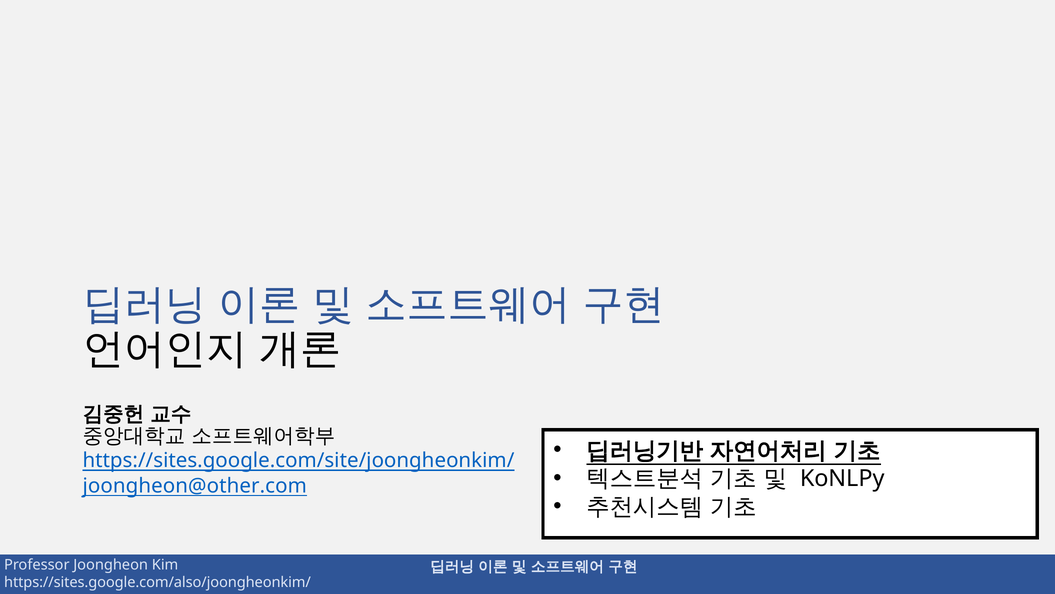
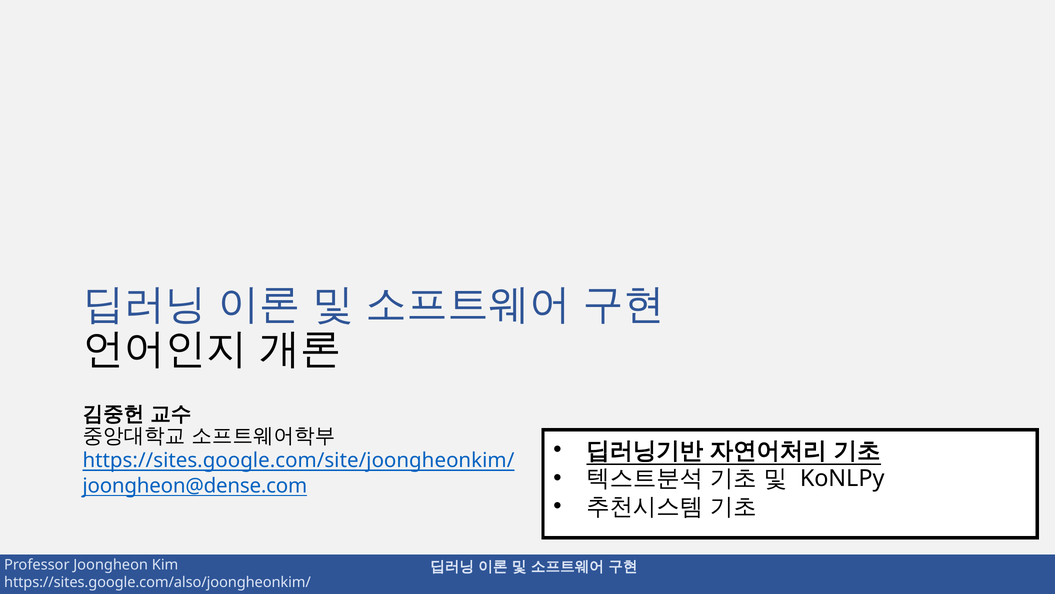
joongheon@other.com: joongheon@other.com -> joongheon@dense.com
